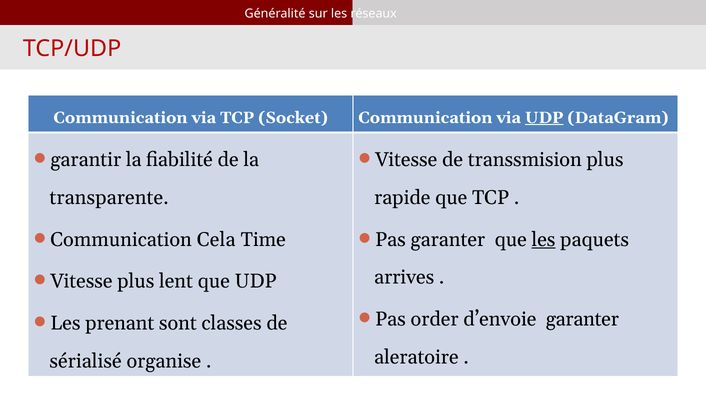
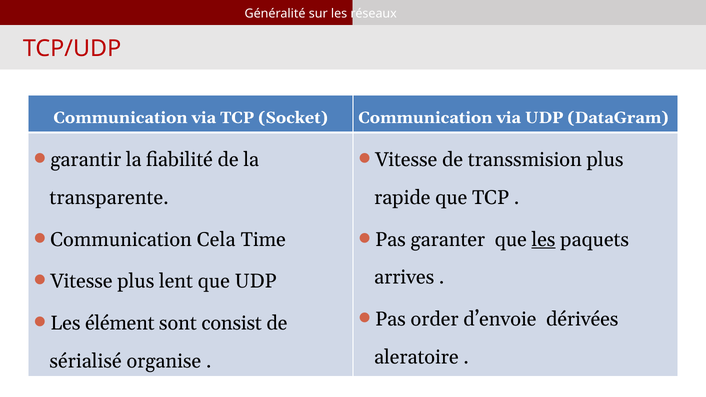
UDP at (544, 118) underline: present -> none
d’envoie garanter: garanter -> dérivées
prenant: prenant -> élément
classes: classes -> consist
